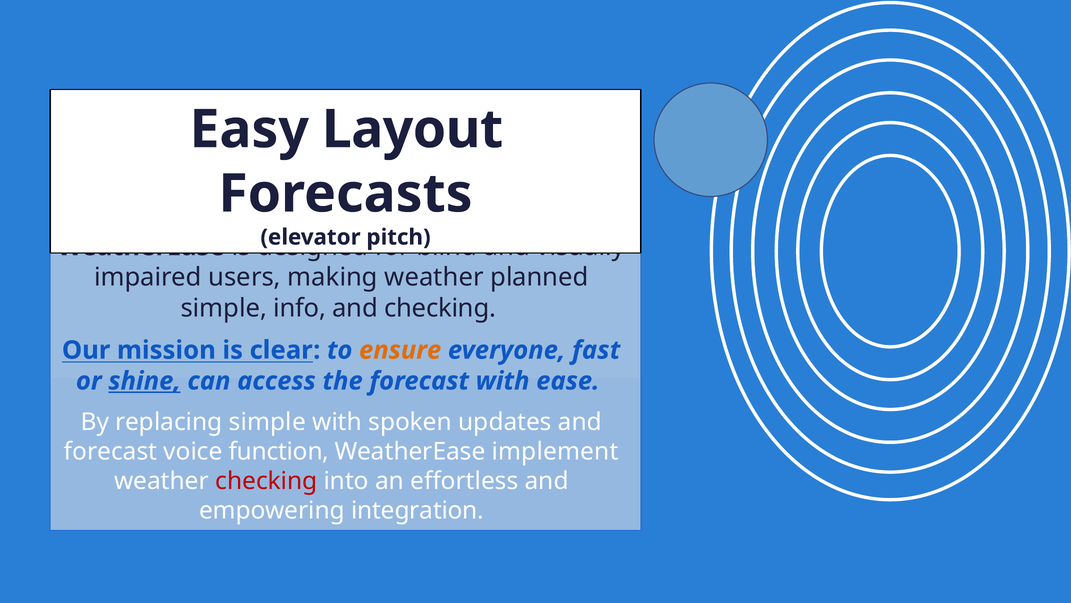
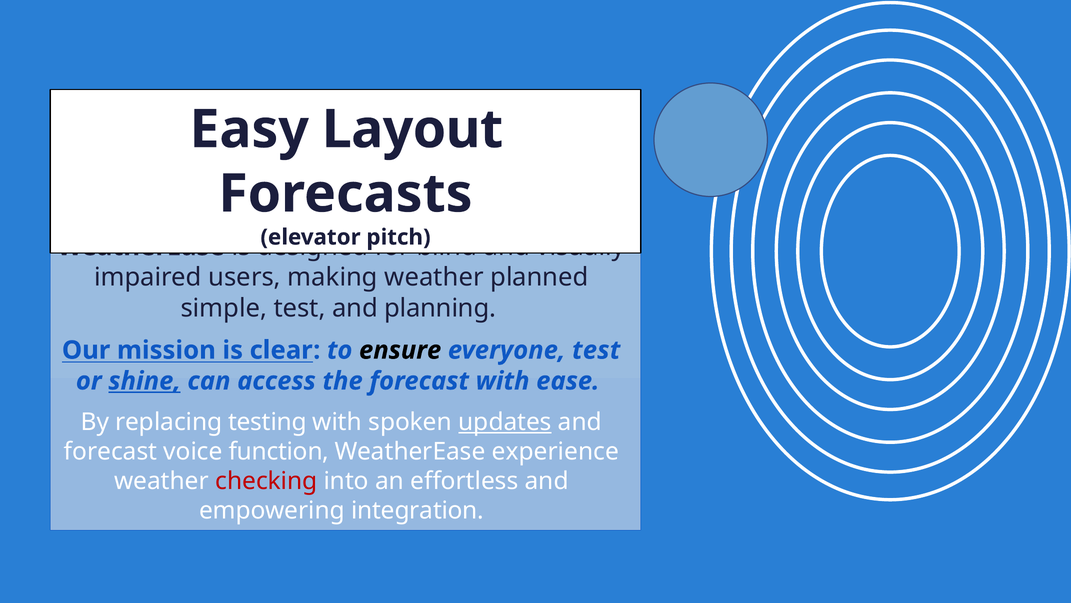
simple info: info -> test
and checking: checking -> planning
ensure colour: orange -> black
everyone fast: fast -> test
replacing simple: simple -> testing
updates underline: none -> present
implement: implement -> experience
